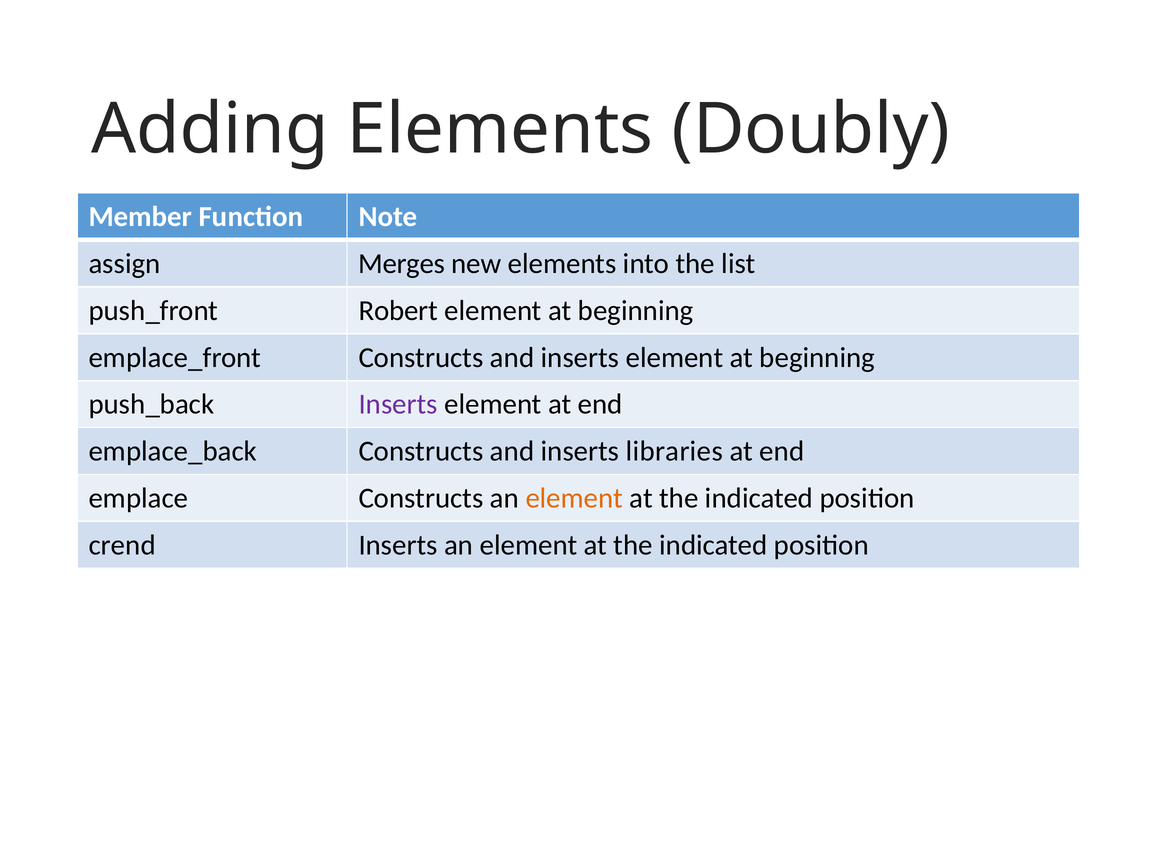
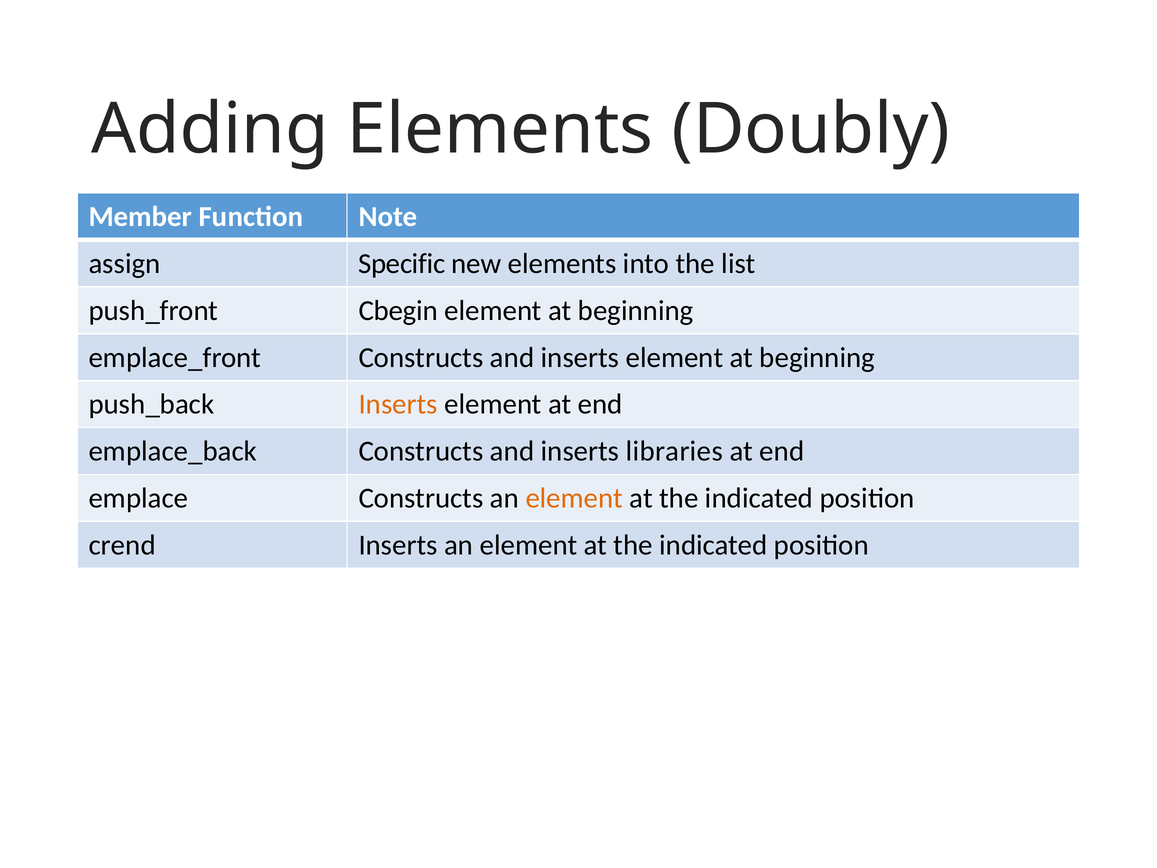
Merges: Merges -> Specific
Robert: Robert -> Cbegin
Inserts at (398, 404) colour: purple -> orange
